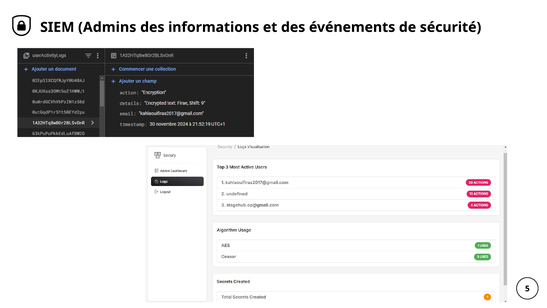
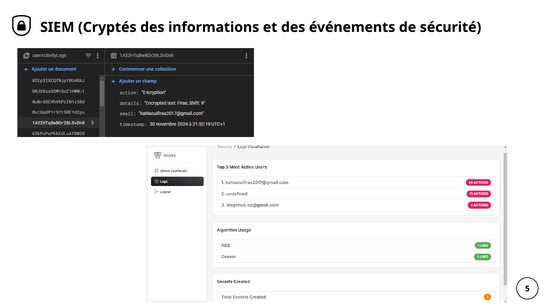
Admins: Admins -> Cryptés
